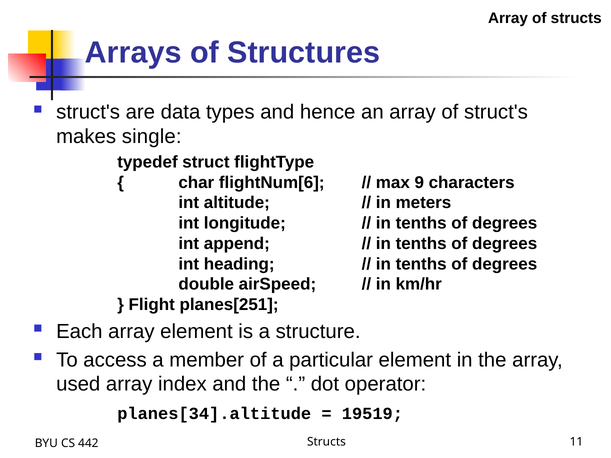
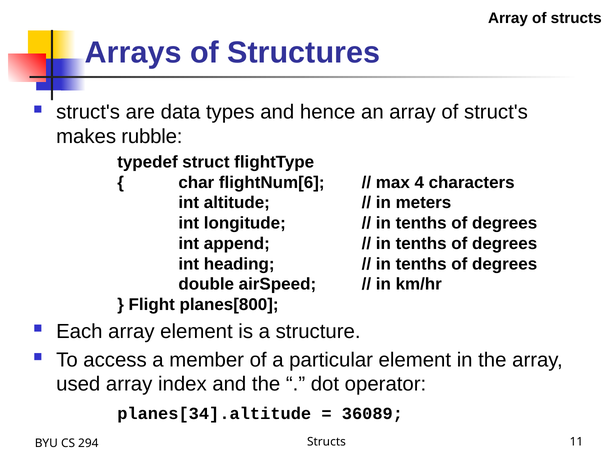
single: single -> rubble
9: 9 -> 4
planes[251: planes[251 -> planes[800
19519: 19519 -> 36089
442: 442 -> 294
